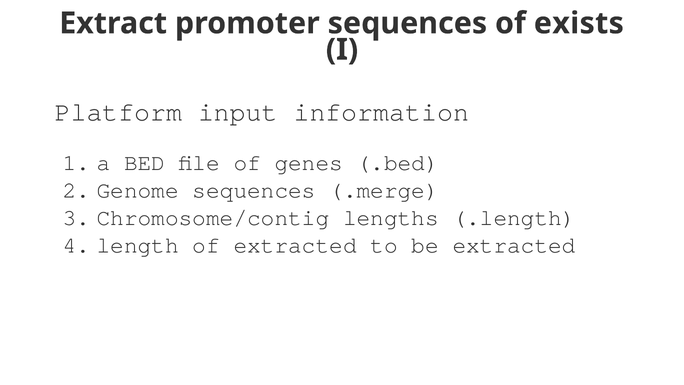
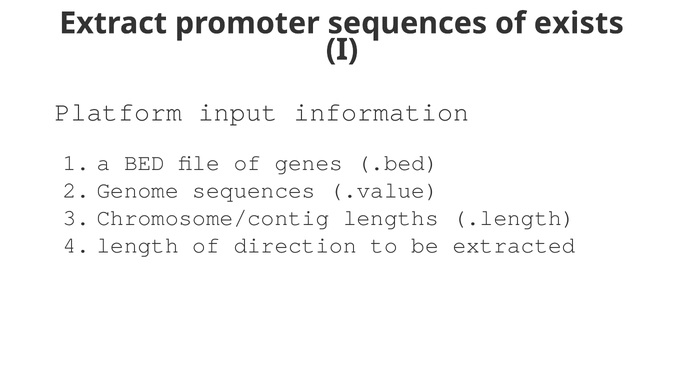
.merge: .merge -> .value
of extracted: extracted -> direction
